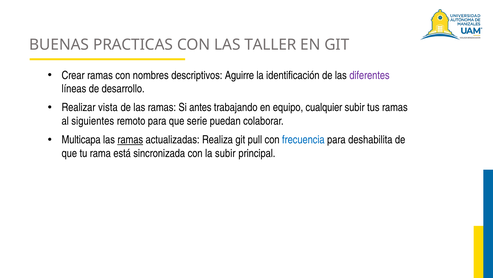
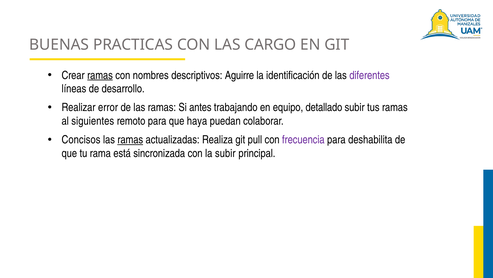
TALLER: TALLER -> CARGO
ramas at (100, 75) underline: none -> present
vista: vista -> error
cualquier: cualquier -> detallado
serie: serie -> haya
Multicapa: Multicapa -> Concisos
frecuencia colour: blue -> purple
